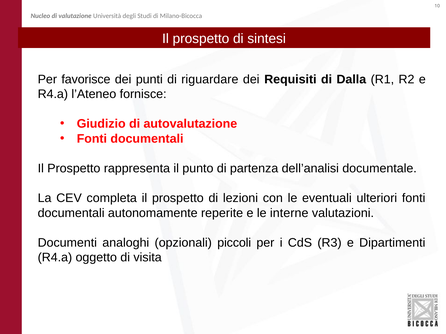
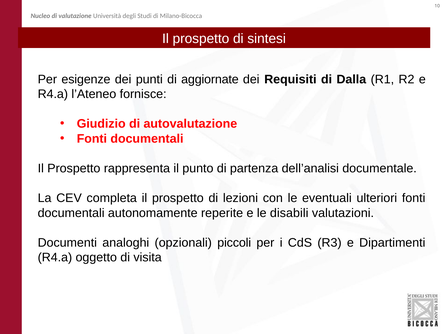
favorisce: favorisce -> esigenze
riguardare: riguardare -> aggiornate
interne: interne -> disabili
